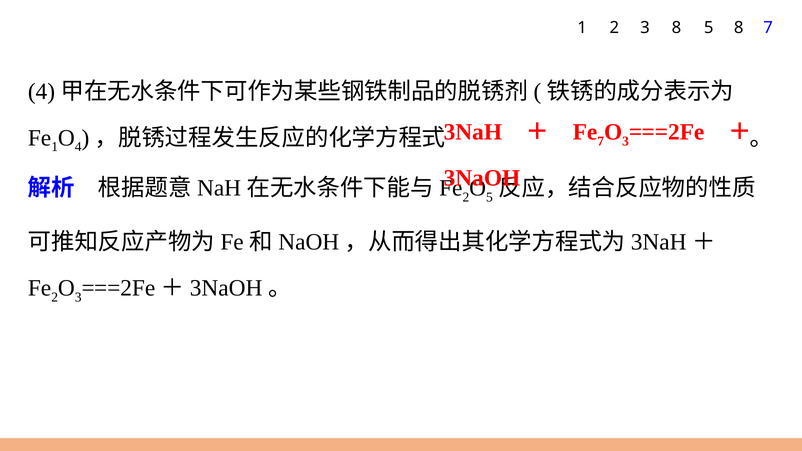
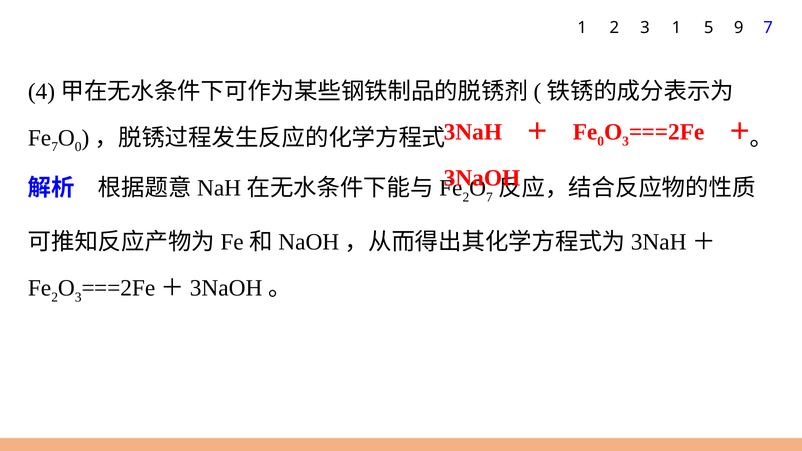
3 8: 8 -> 1
5 8: 8 -> 9
7 at (601, 141): 7 -> 0
1 at (55, 147): 1 -> 7
4 at (78, 147): 4 -> 0
5 at (489, 197): 5 -> 7
